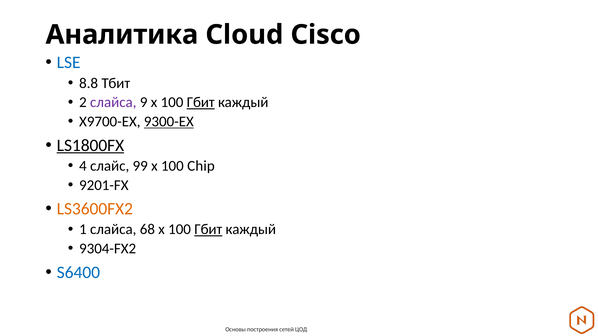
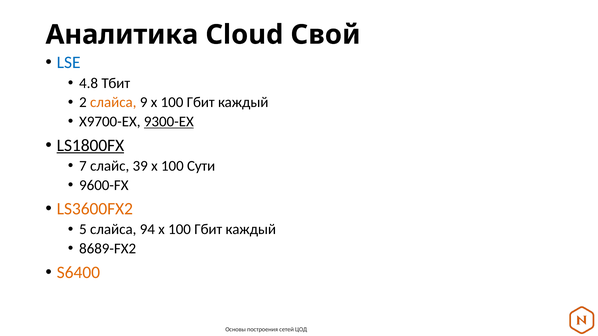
Cisco: Cisco -> Свой
8.8: 8.8 -> 4.8
слайса at (113, 102) colour: purple -> orange
Гбит at (201, 102) underline: present -> none
4: 4 -> 7
99: 99 -> 39
Chip: Chip -> Сути
9201-FX: 9201-FX -> 9600-FX
1: 1 -> 5
68: 68 -> 94
Гбит at (208, 230) underline: present -> none
9304-FX2: 9304-FX2 -> 8689-FX2
S6400 colour: blue -> orange
